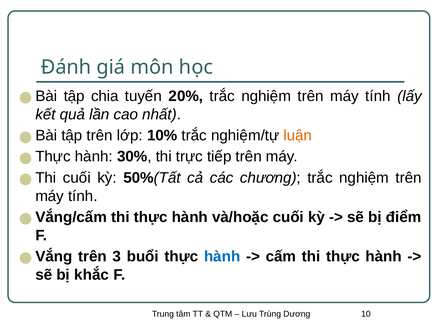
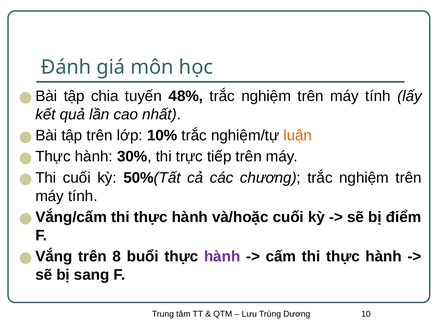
20%: 20% -> 48%
3: 3 -> 8
hành at (222, 256) colour: blue -> purple
khắc: khắc -> sang
